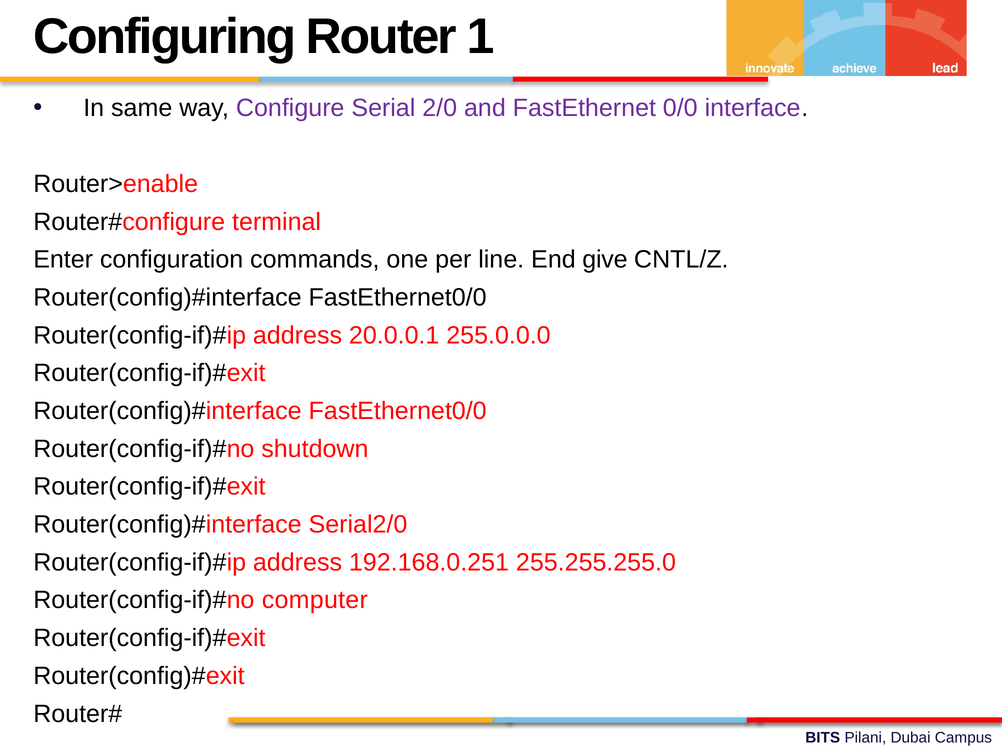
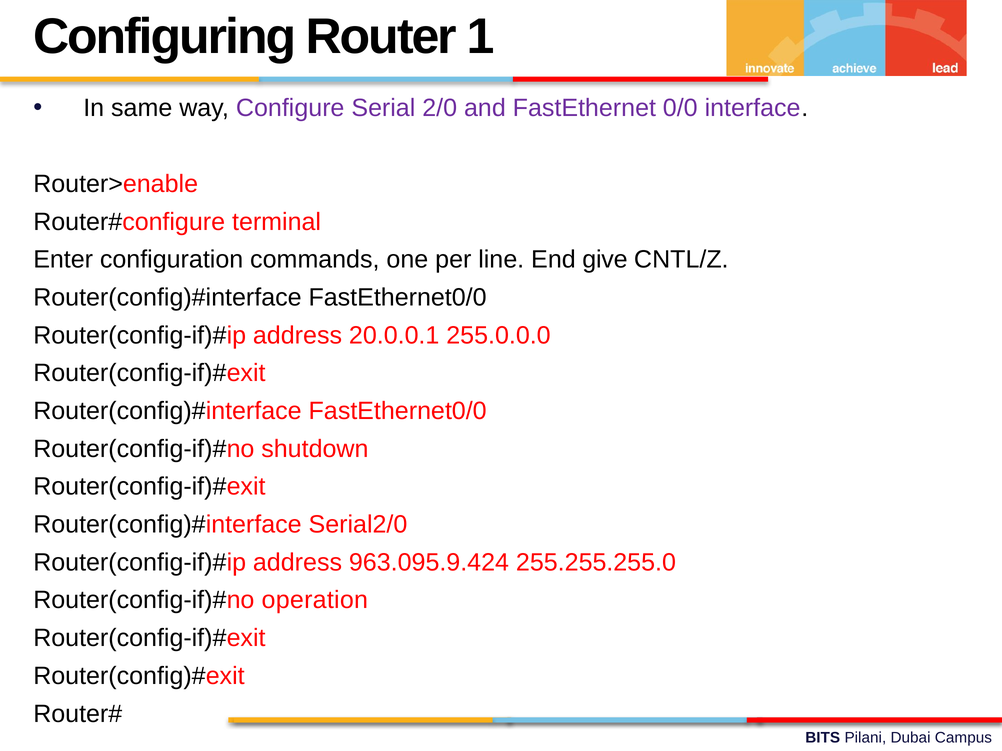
192.168.0.251: 192.168.0.251 -> 963.095.9.424
computer: computer -> operation
